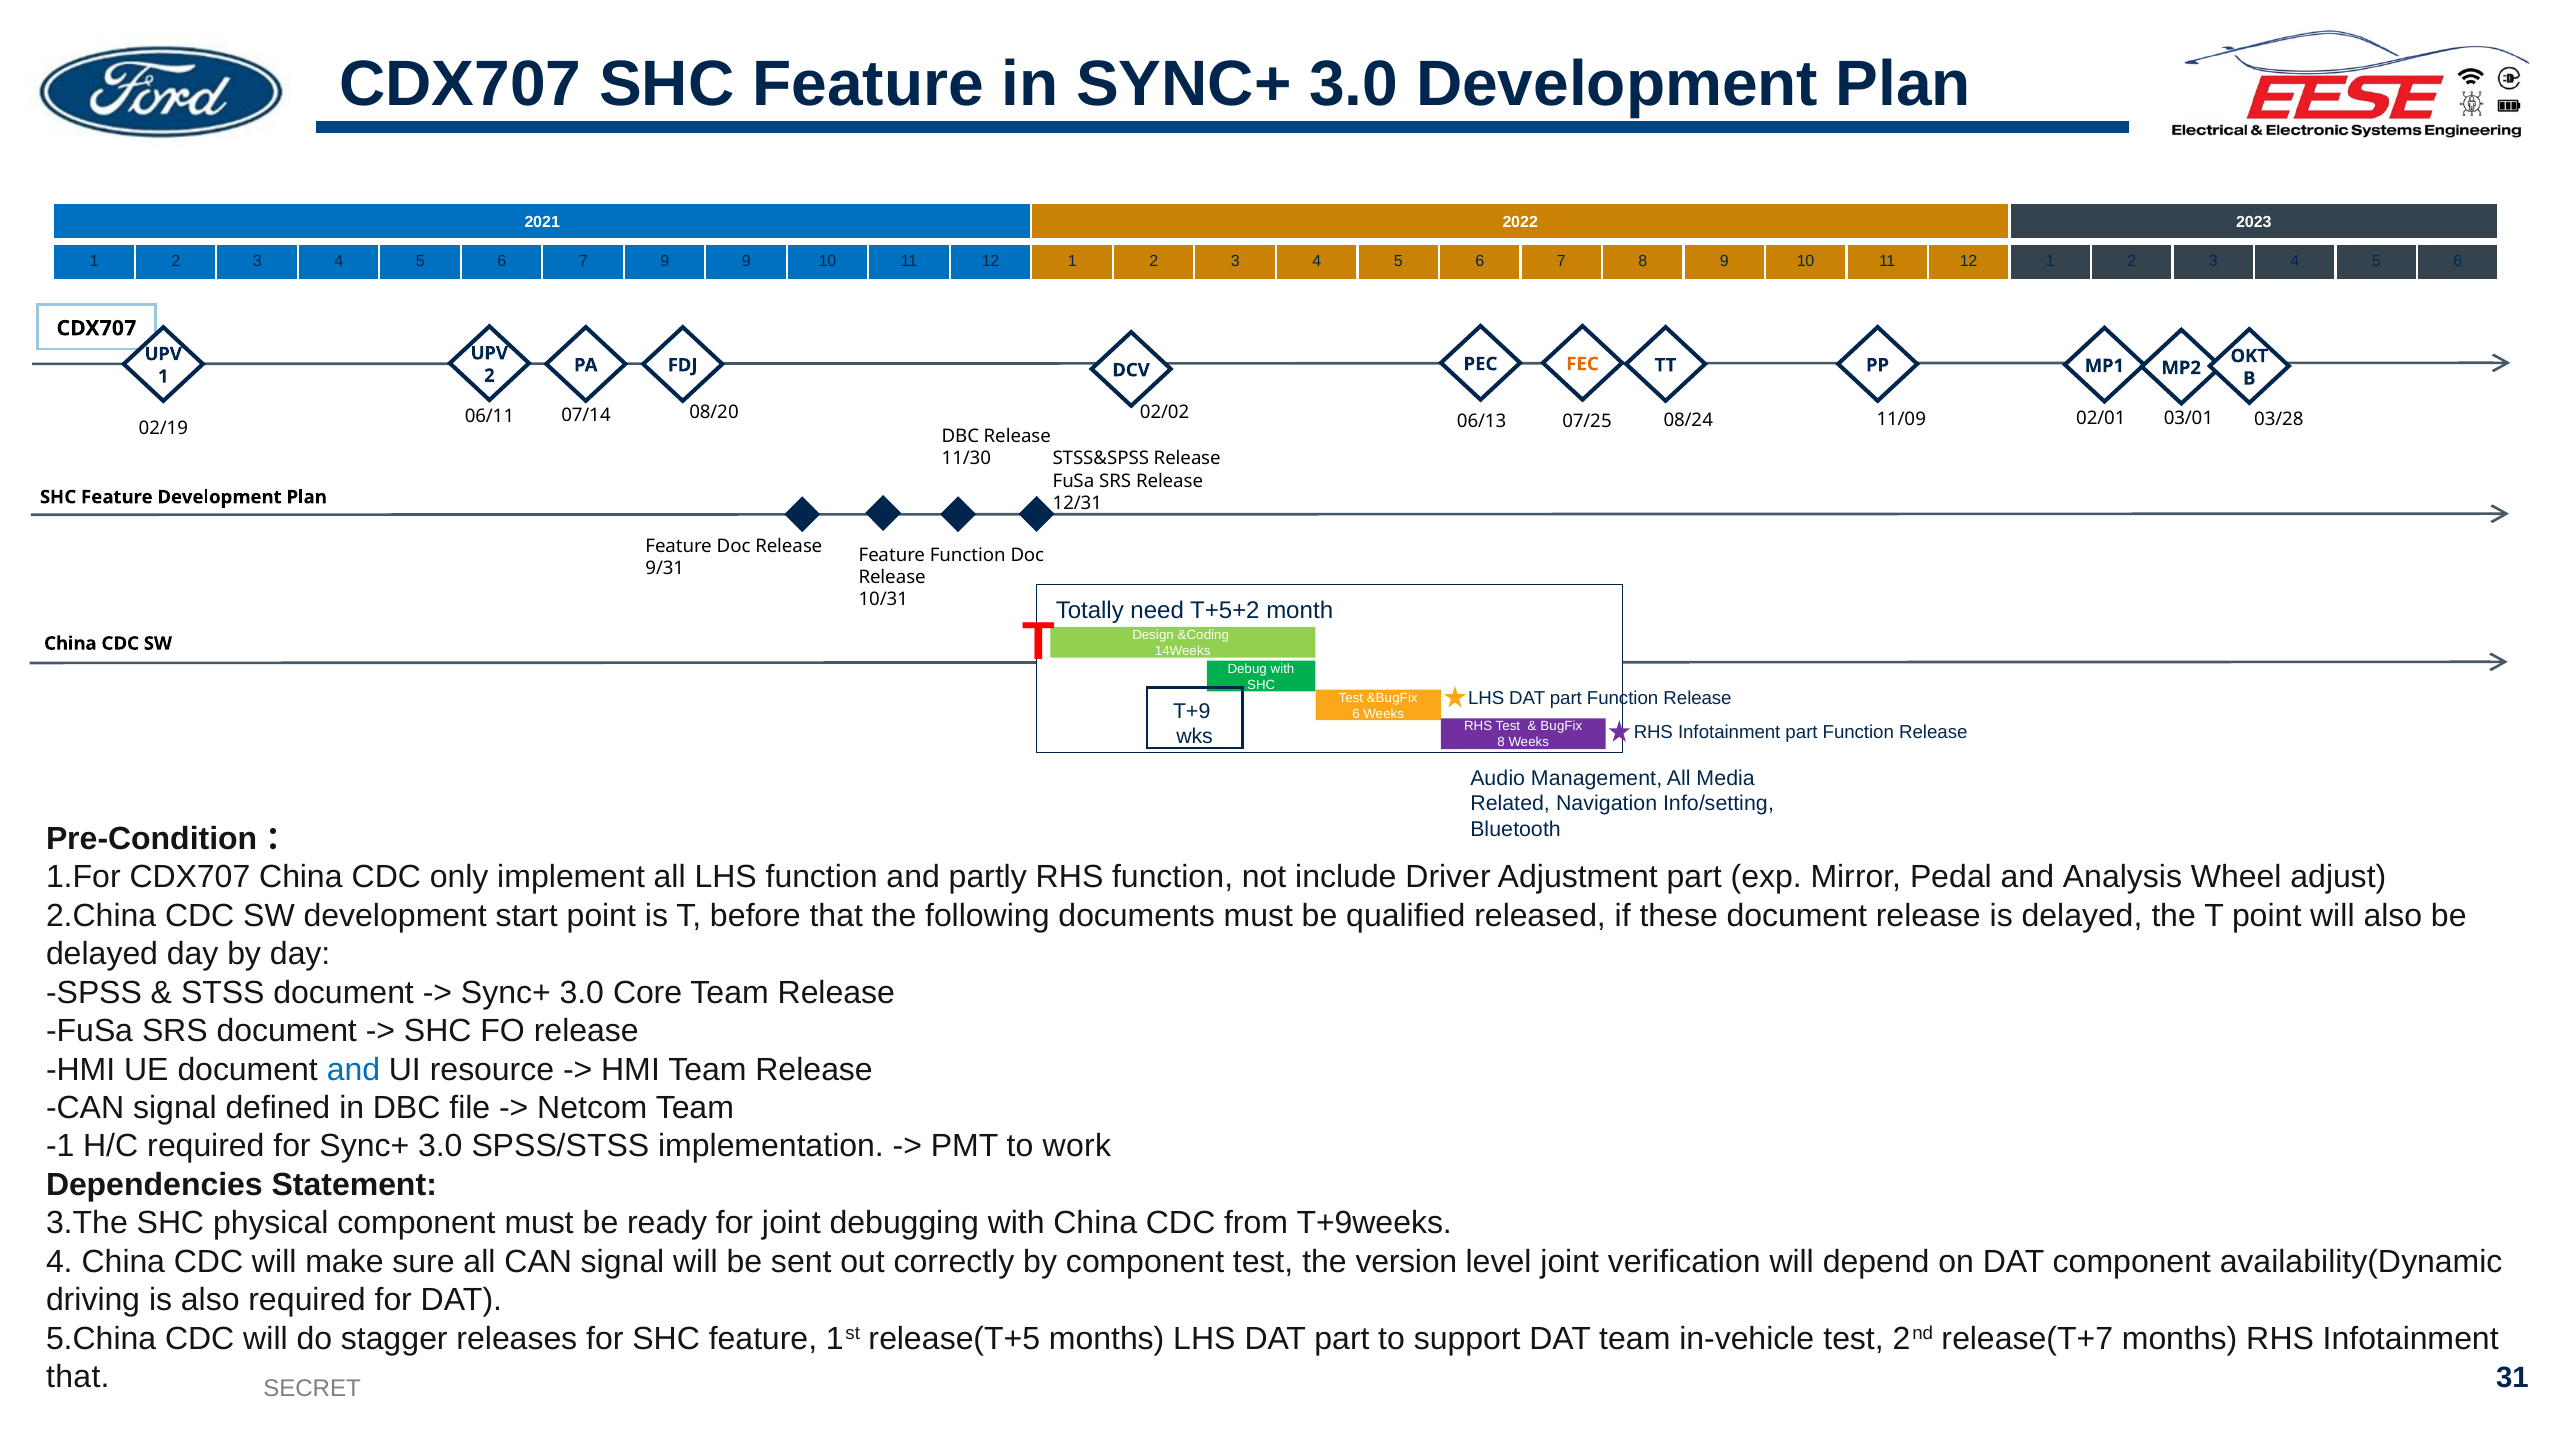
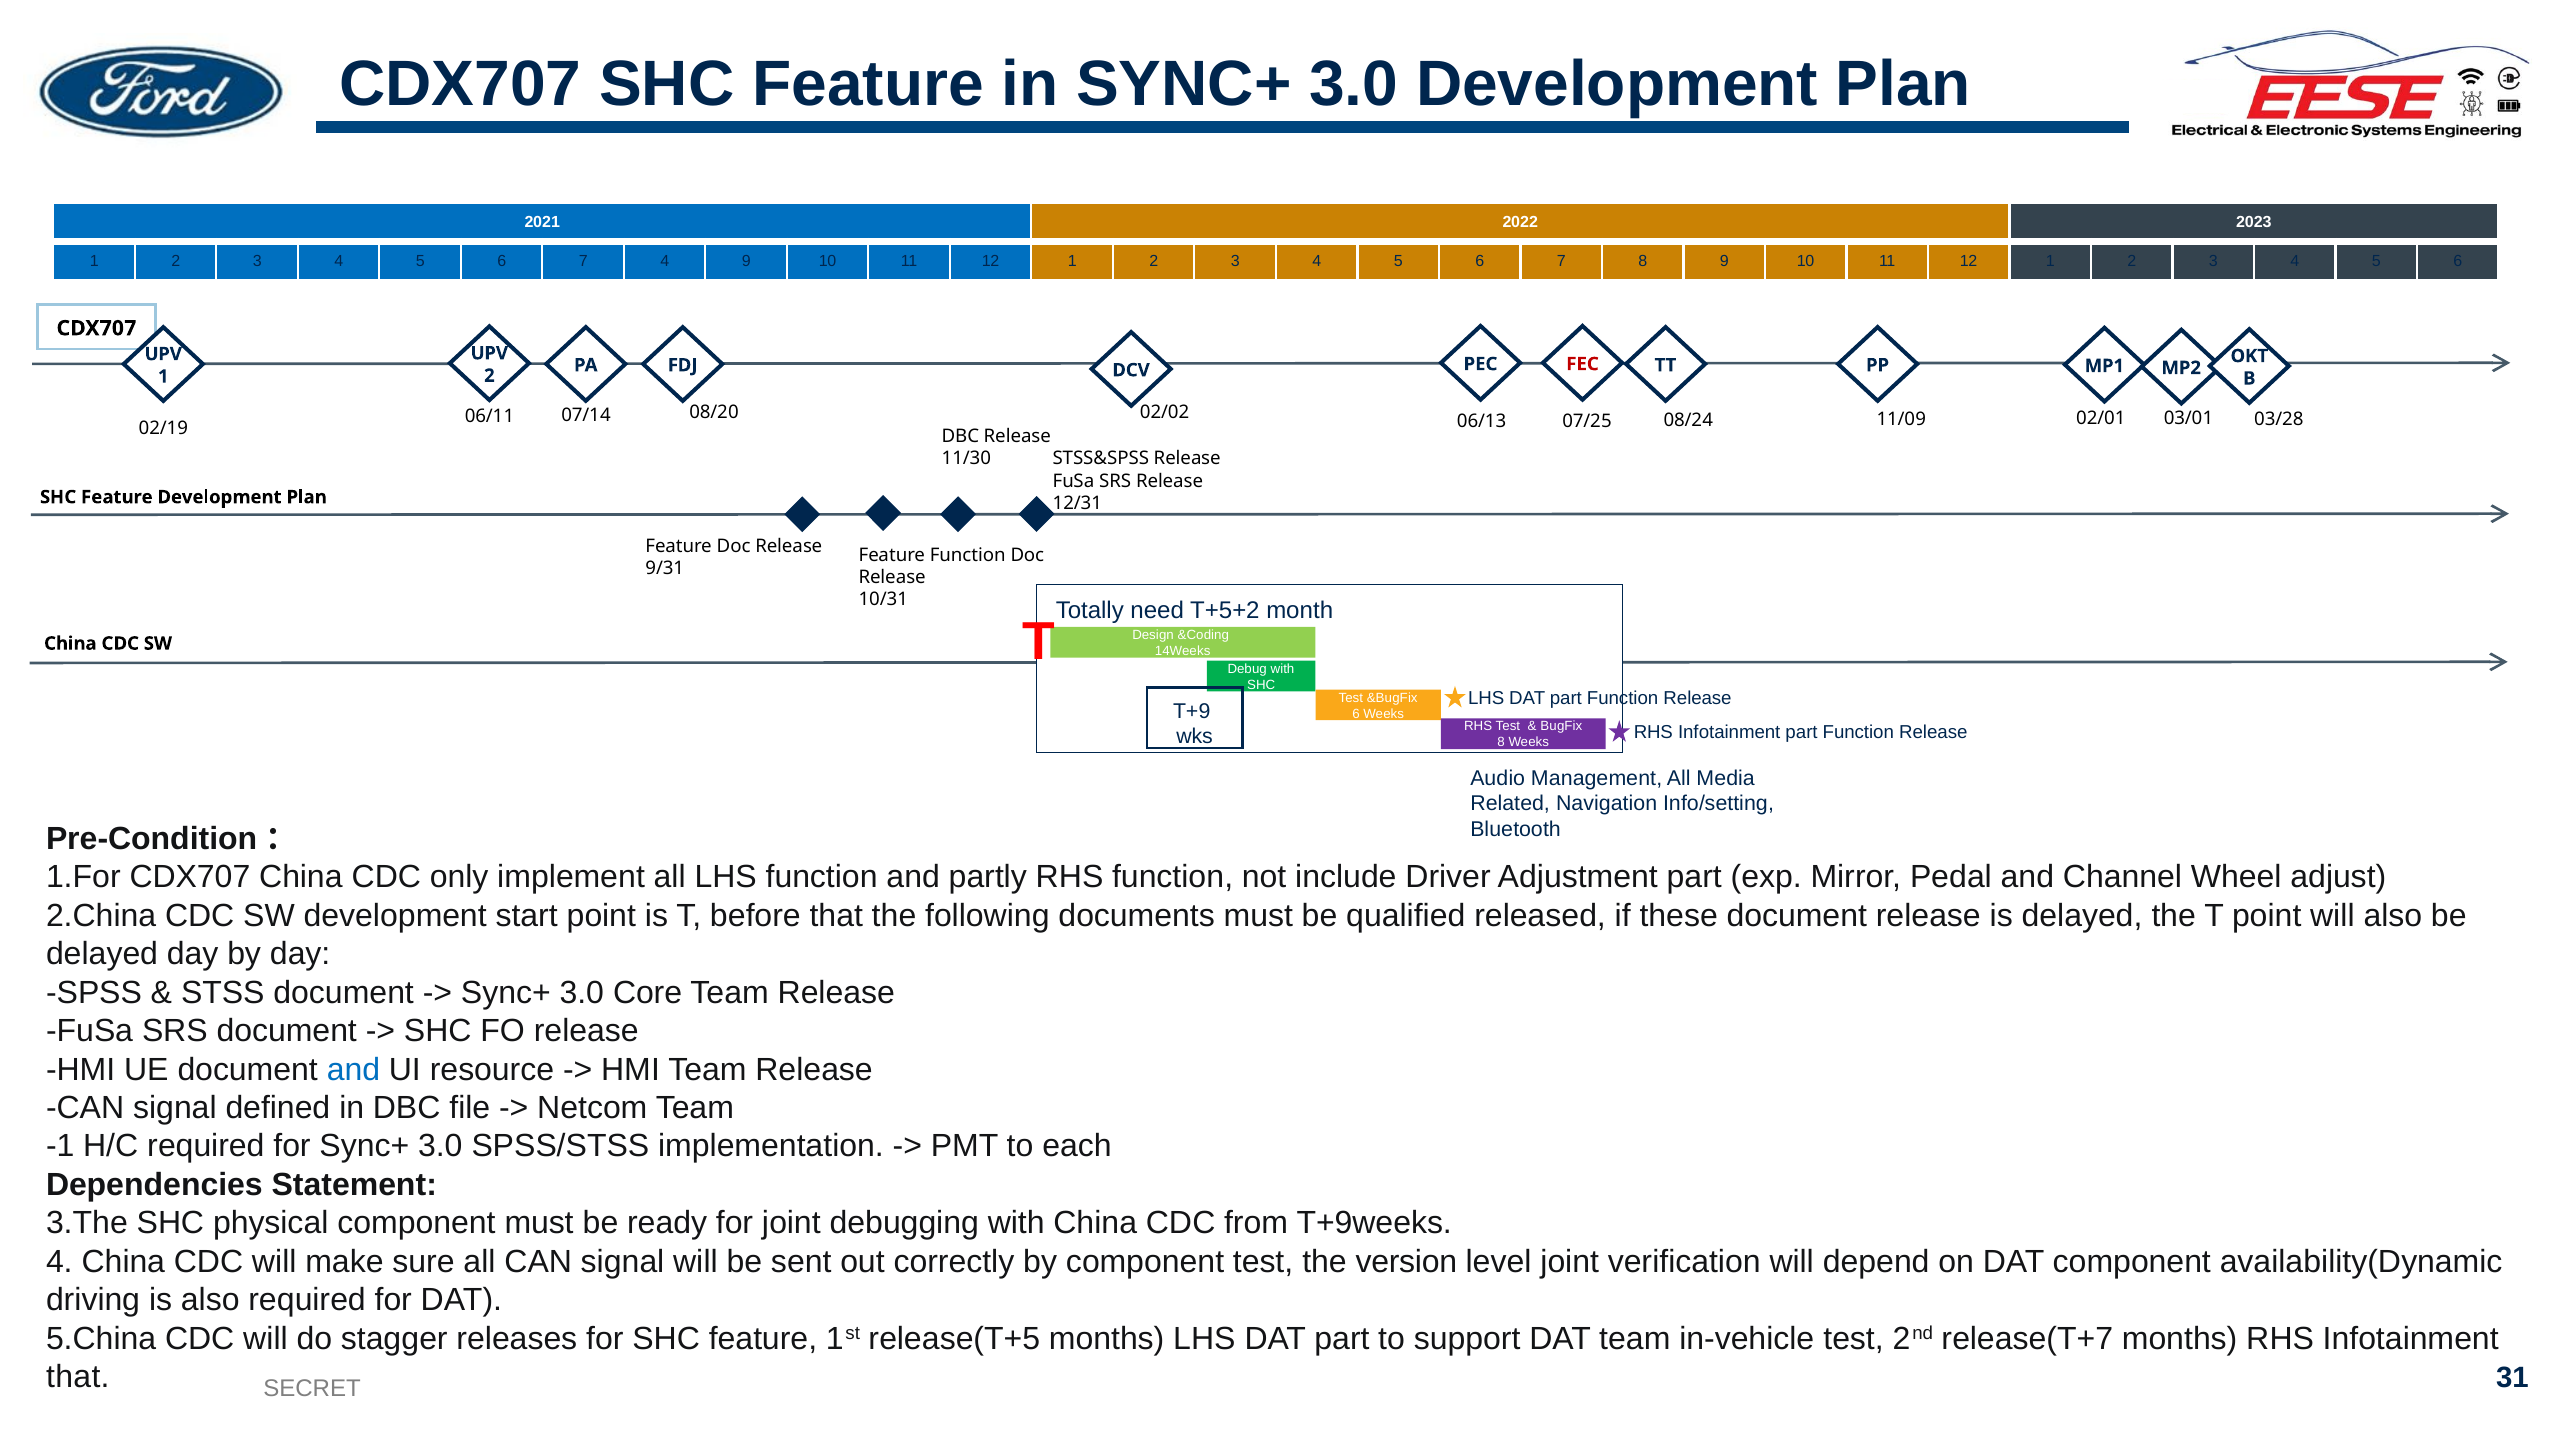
7 9: 9 -> 4
FEC colour: orange -> red
Analysis: Analysis -> Channel
work: work -> each
